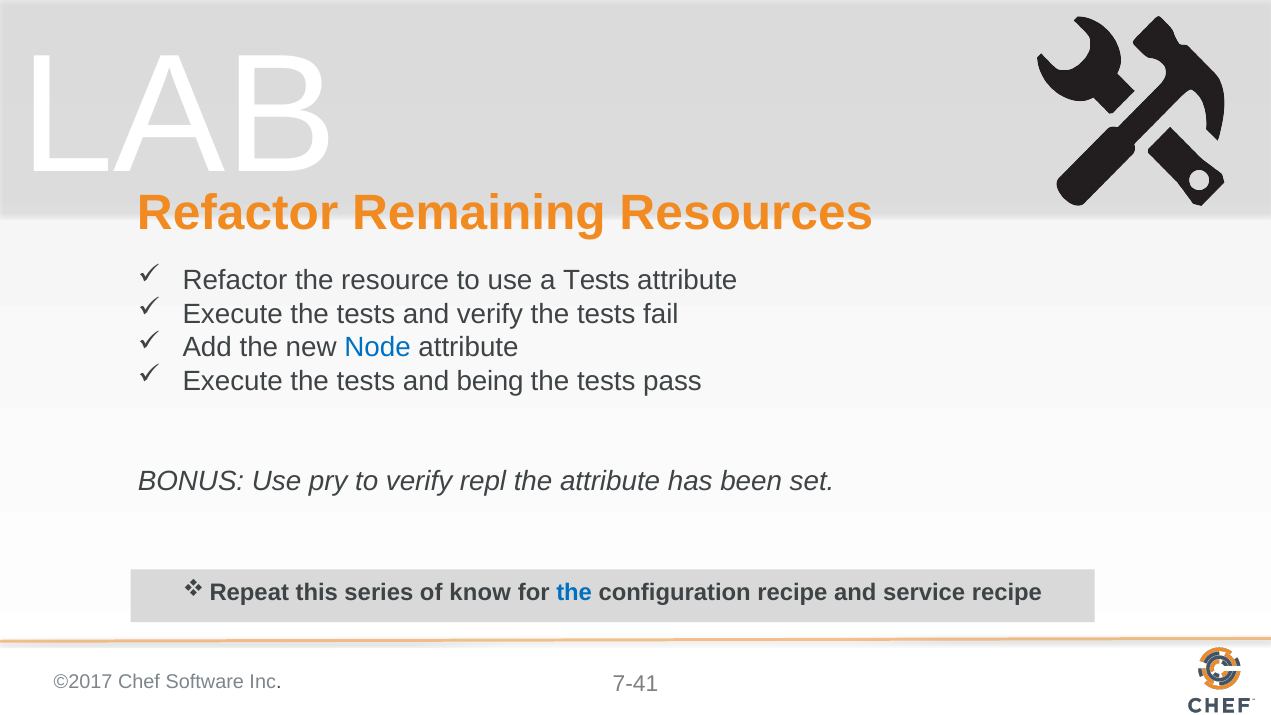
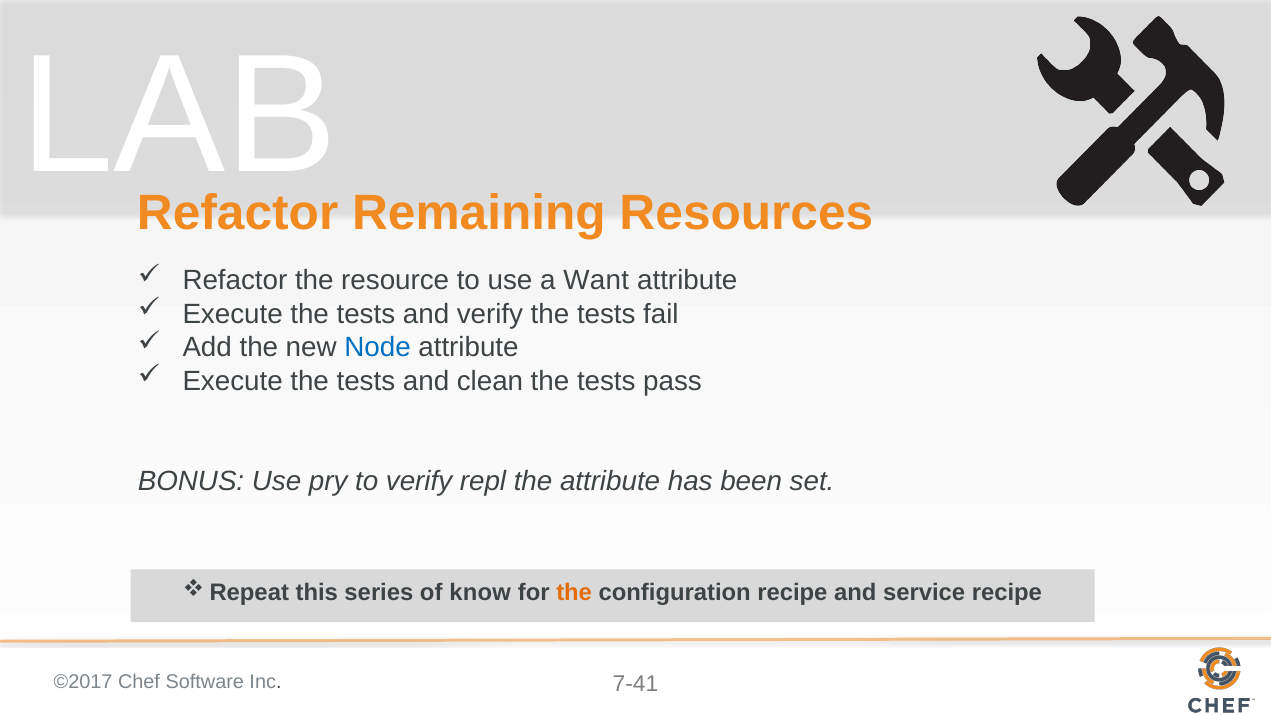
a Tests: Tests -> Want
being: being -> clean
the at (574, 592) colour: blue -> orange
